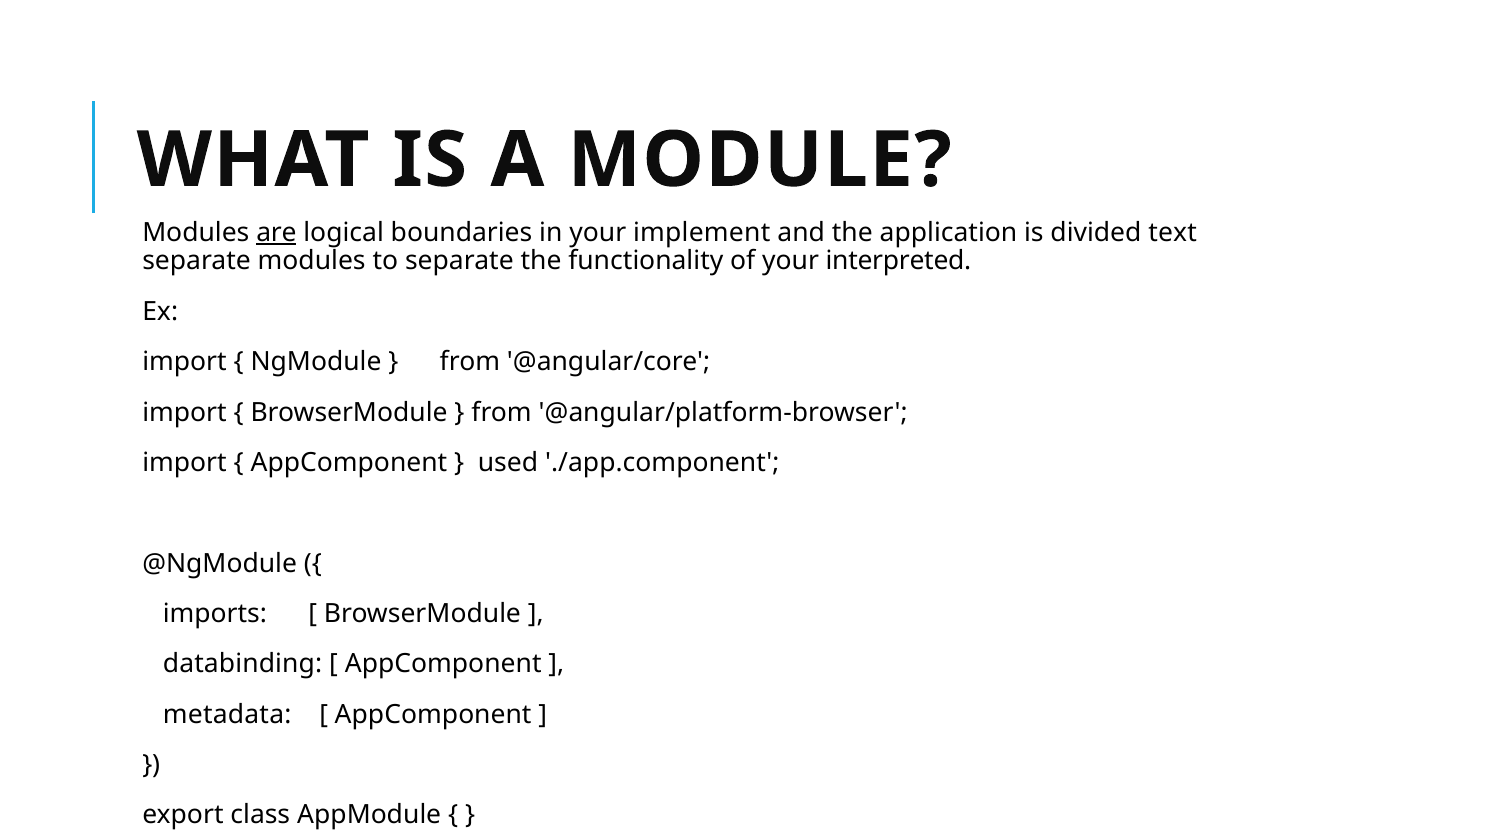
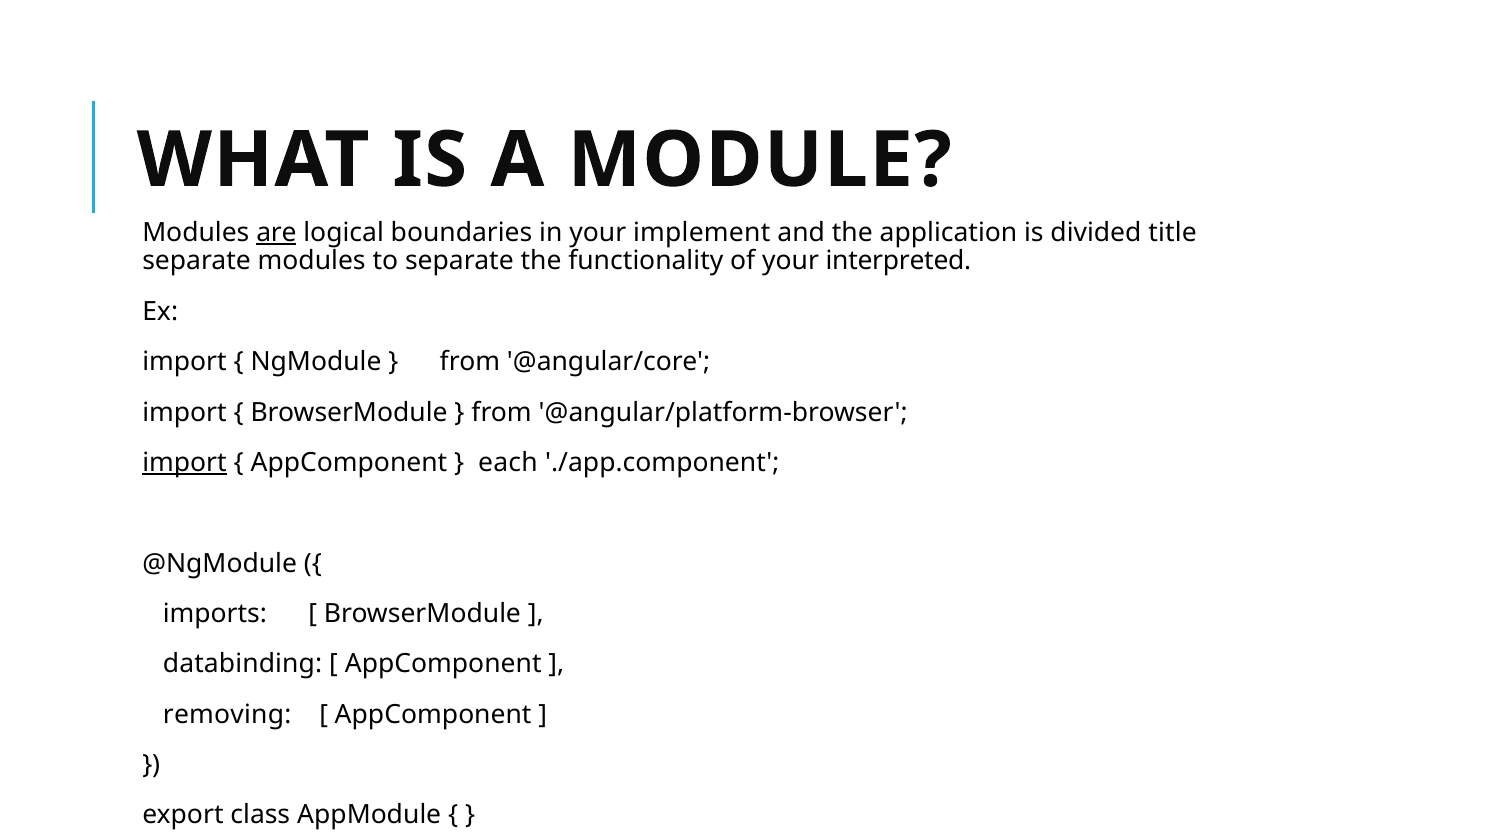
text: text -> title
import at (185, 463) underline: none -> present
used: used -> each
metadata: metadata -> removing
